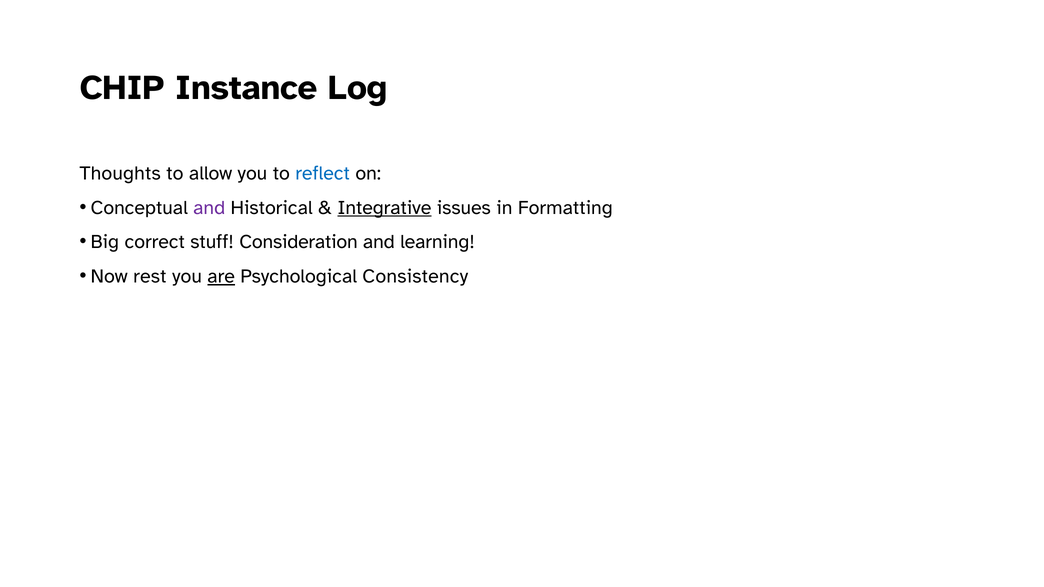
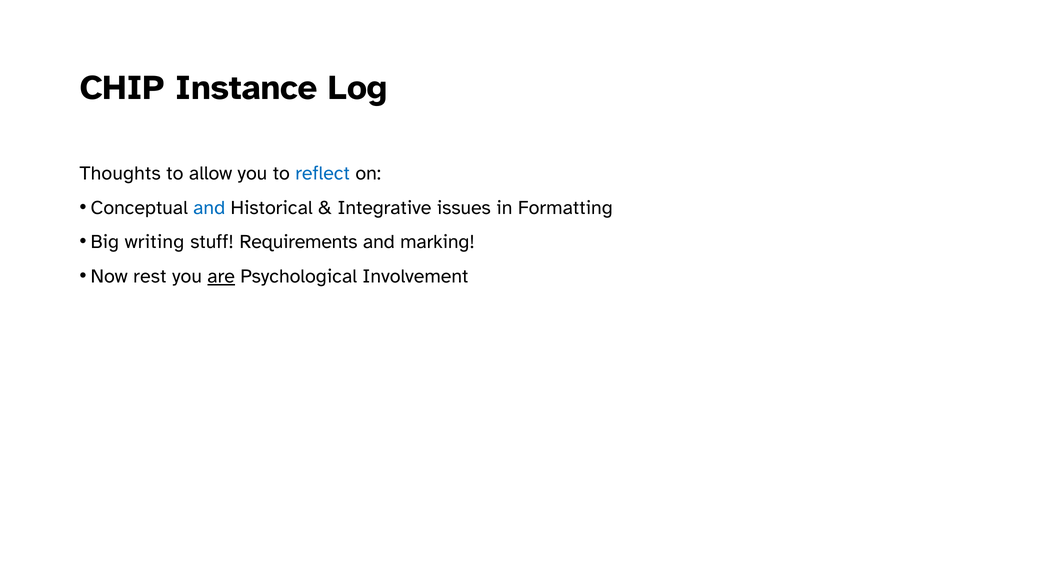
and at (209, 208) colour: purple -> blue
Integrative underline: present -> none
correct: correct -> writing
Consideration: Consideration -> Requirements
learning: learning -> marking
Consistency: Consistency -> Involvement
